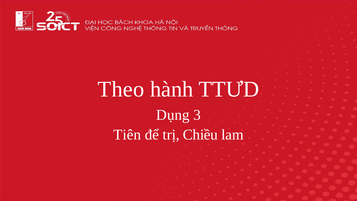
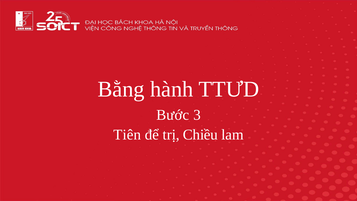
Theo: Theo -> Bằng
Dụng: Dụng -> Bước
